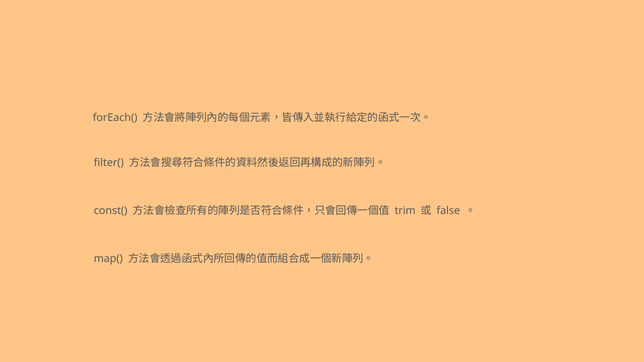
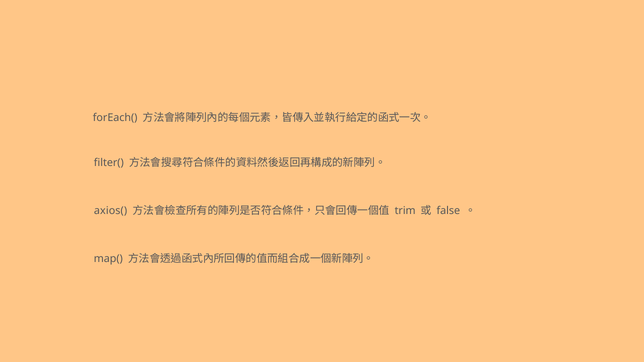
const(: const( -> axios(
